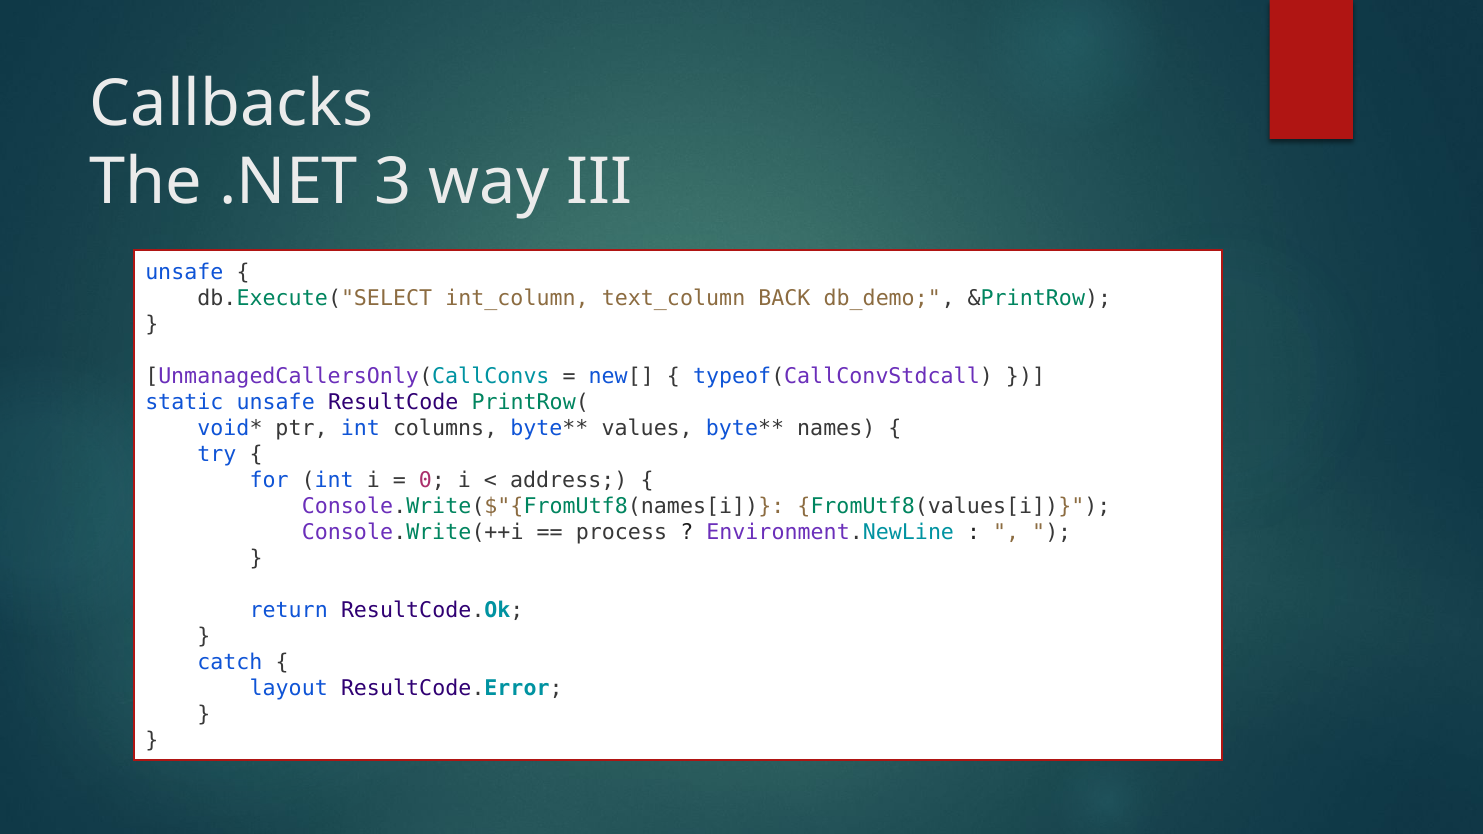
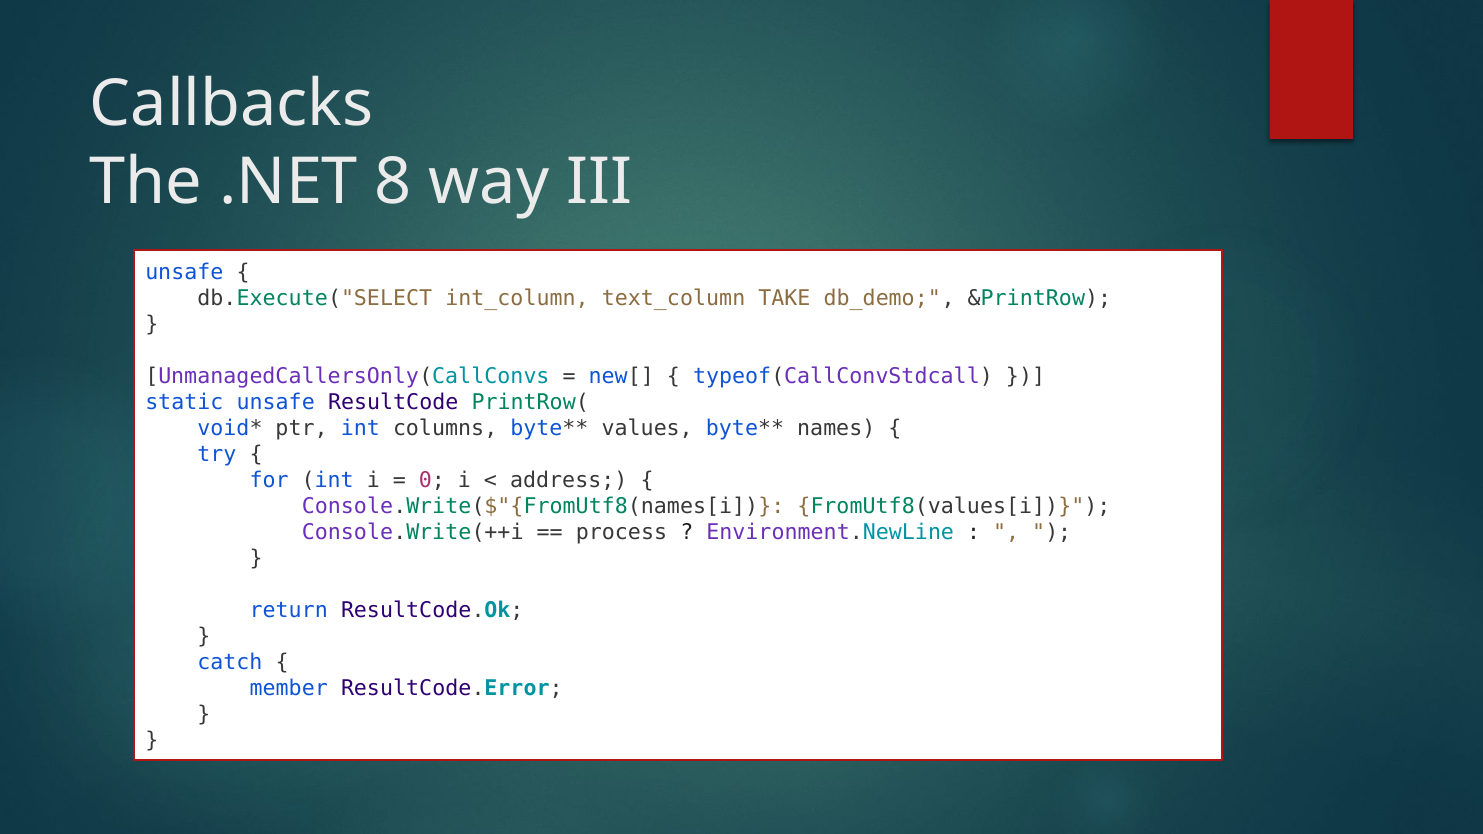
3: 3 -> 8
BACK: BACK -> TAKE
layout: layout -> member
